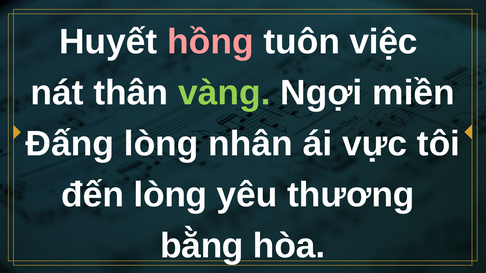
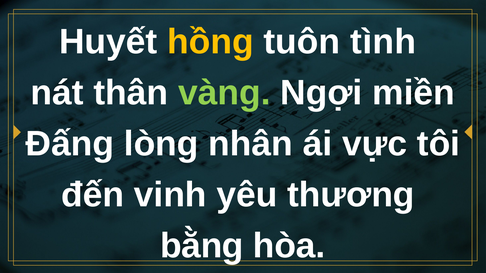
hồng colour: pink -> yellow
việc: việc -> tình
đến lòng: lòng -> vinh
